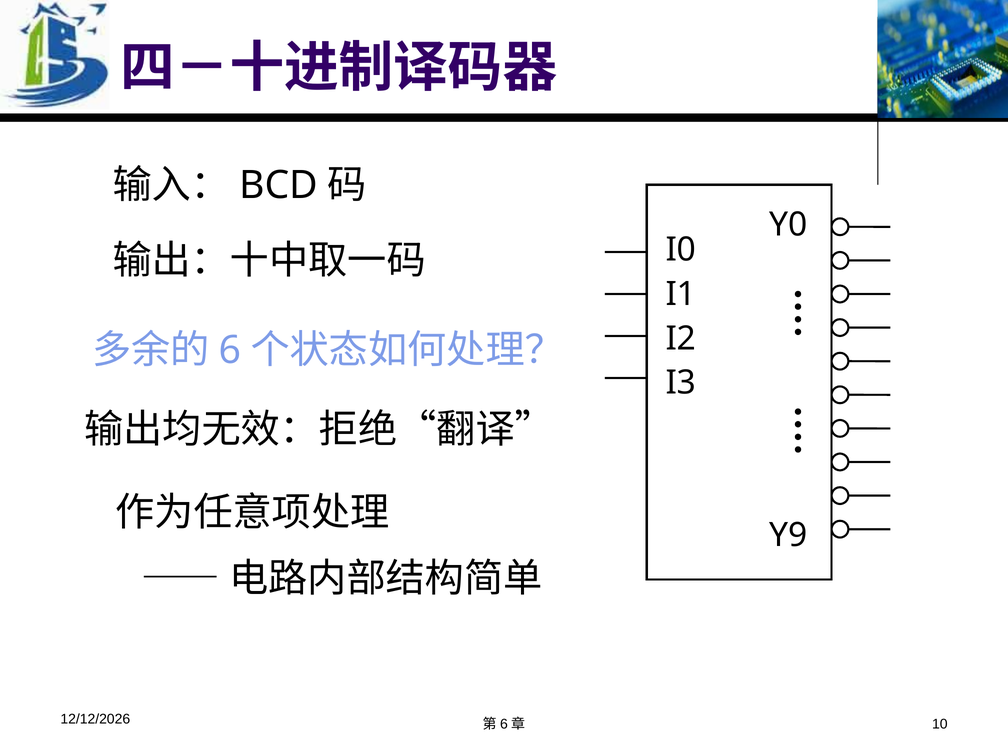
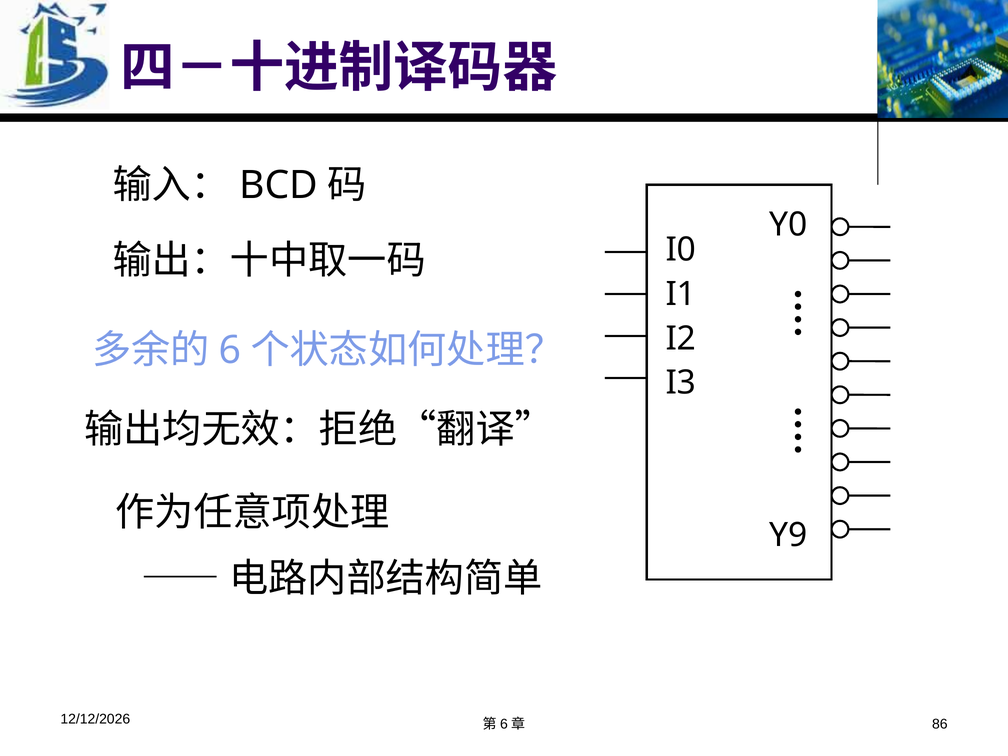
10: 10 -> 86
